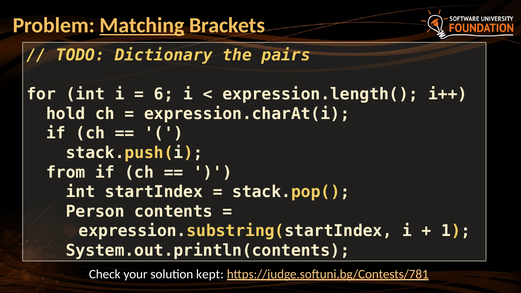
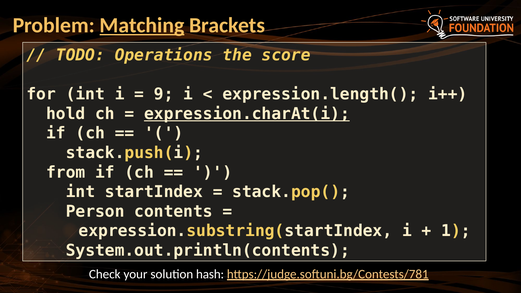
Dictionary: Dictionary -> Operations
pairs: pairs -> score
6: 6 -> 9
expression.charAt(i underline: none -> present
kept: kept -> hash
